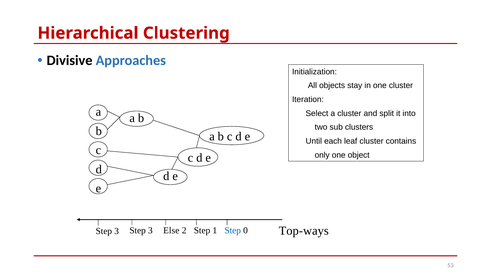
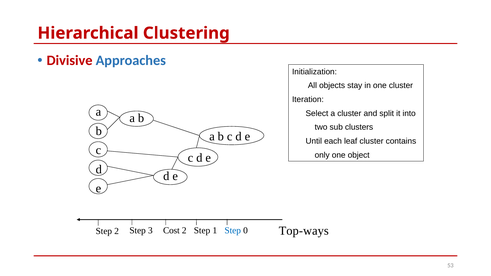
Divisive colour: black -> red
3 at (117, 231): 3 -> 2
Else: Else -> Cost
